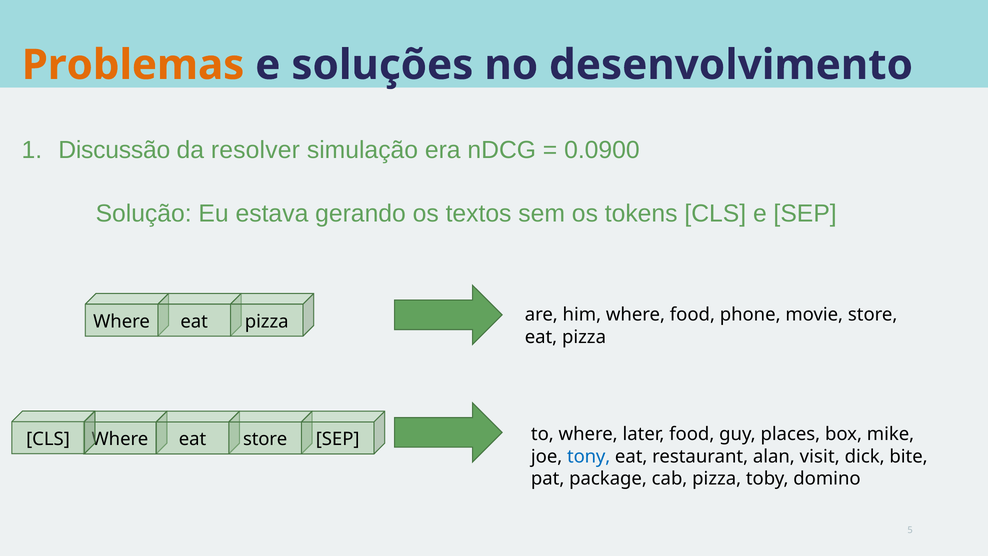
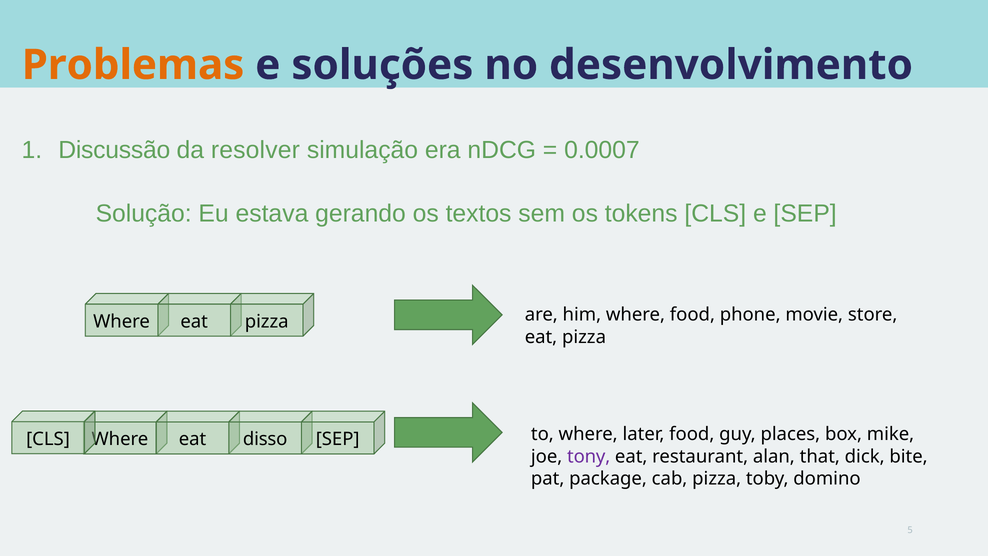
0.0900: 0.0900 -> 0.0007
eat store: store -> disso
tony colour: blue -> purple
visit: visit -> that
